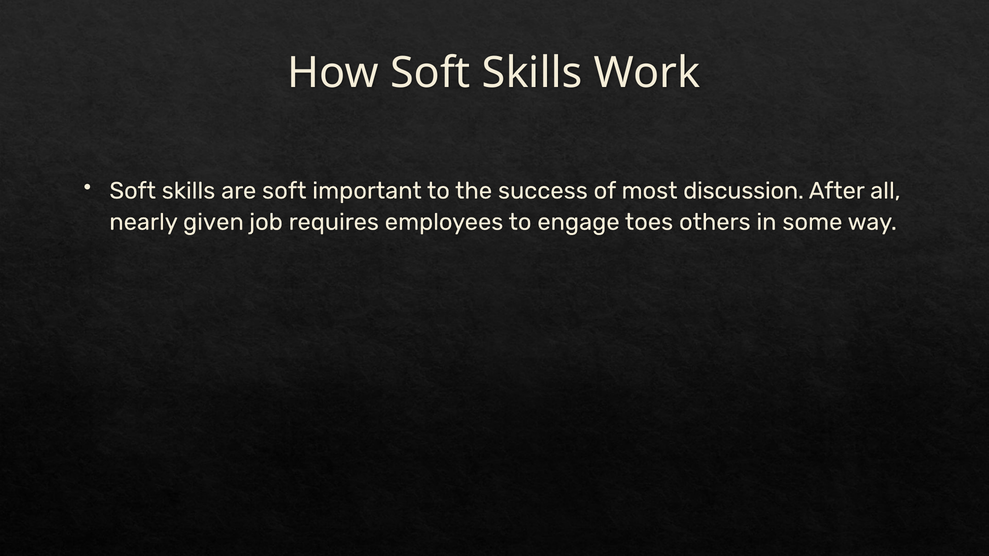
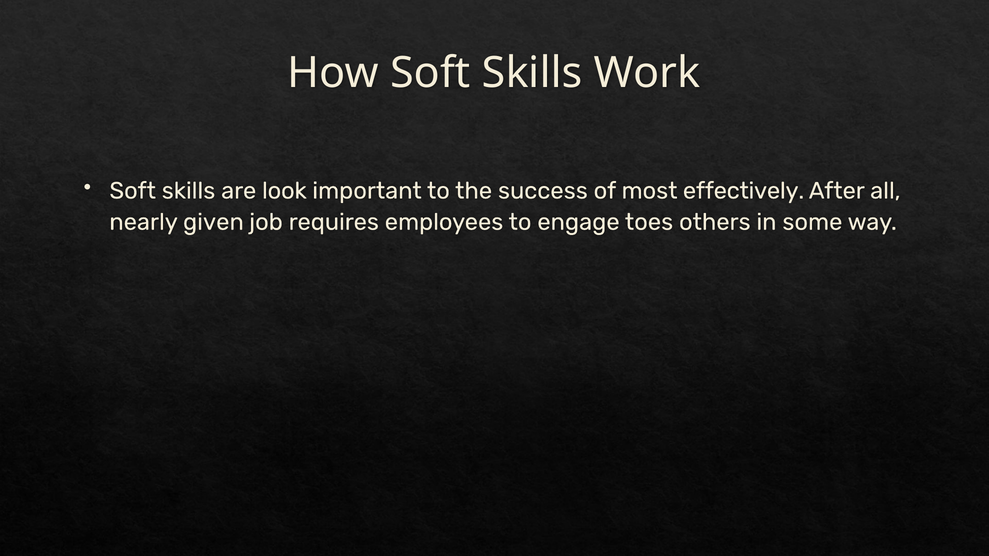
are soft: soft -> look
discussion: discussion -> effectively
